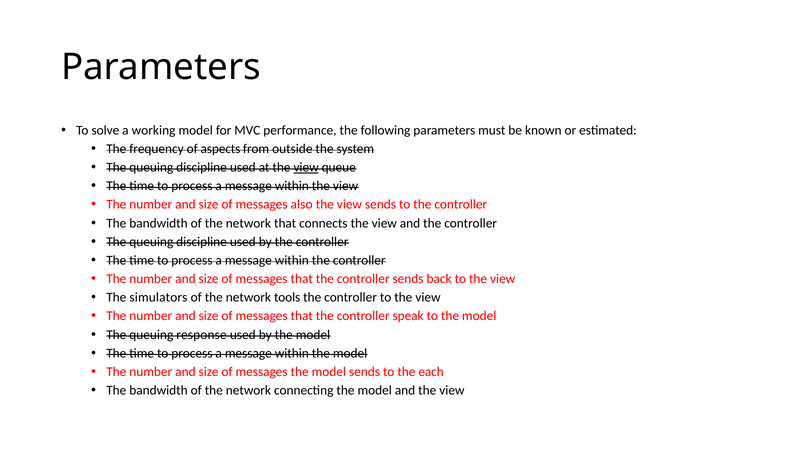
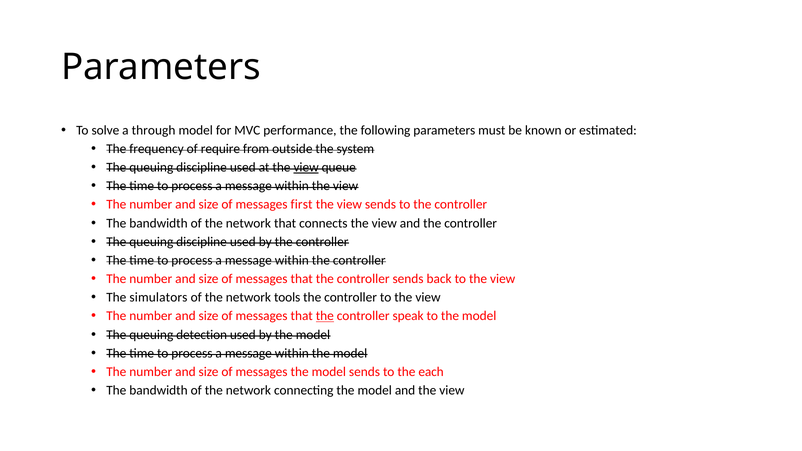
working: working -> through
aspects: aspects -> require
also: also -> first
the at (325, 316) underline: none -> present
response: response -> detection
